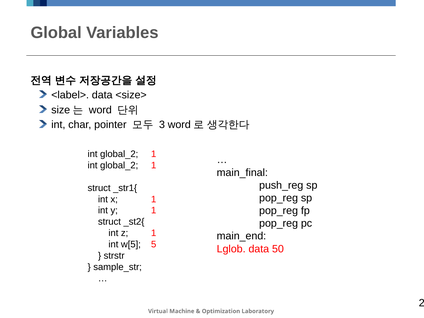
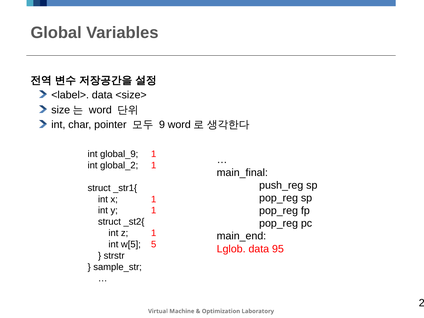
3: 3 -> 9
global_2 at (119, 154): global_2 -> global_9
50: 50 -> 95
